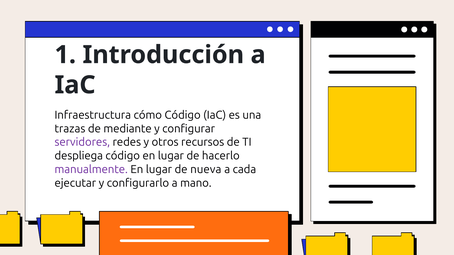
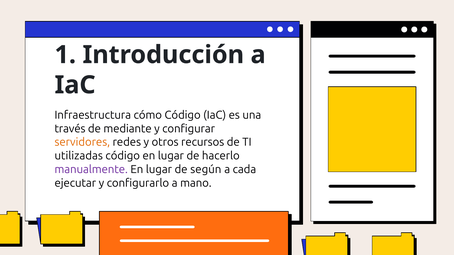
trazas: trazas -> través
servidores colour: purple -> orange
despliega: despliega -> utilizadas
nueva: nueva -> según
